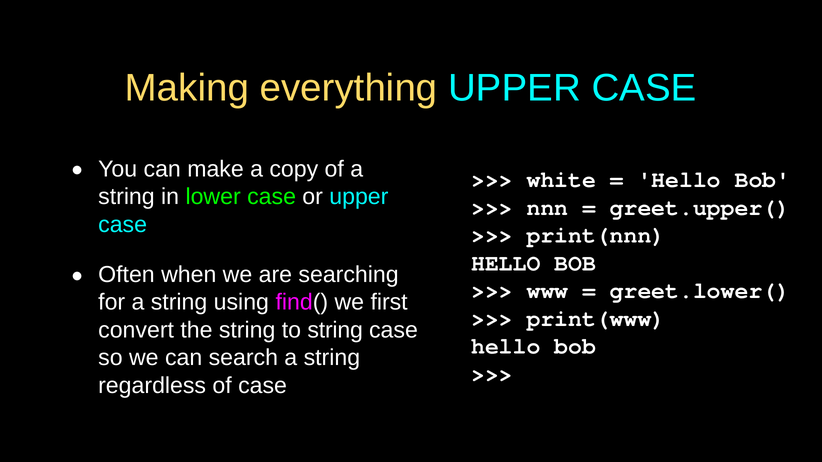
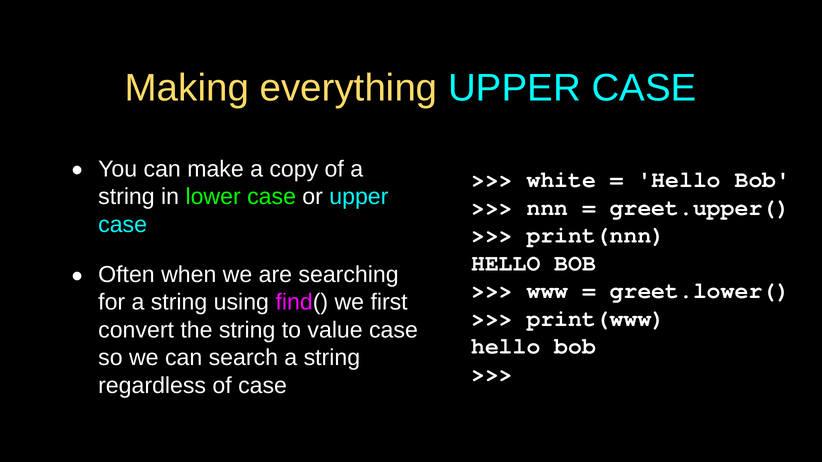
to string: string -> value
